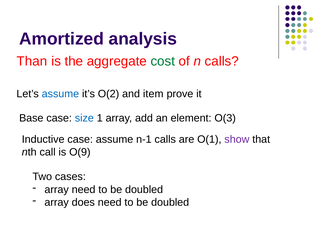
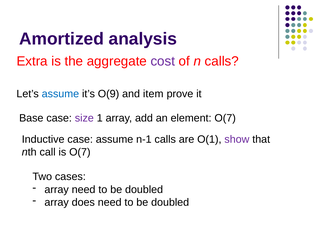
Than: Than -> Extra
cost colour: green -> purple
O(2: O(2 -> O(9
size colour: blue -> purple
element O(3: O(3 -> O(7
is O(9: O(9 -> O(7
